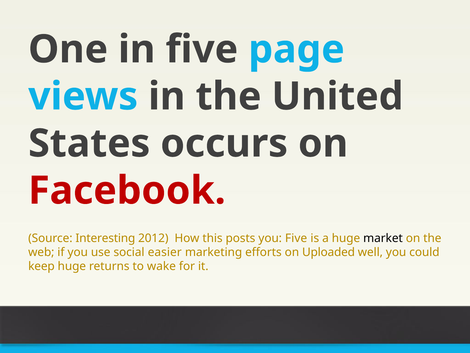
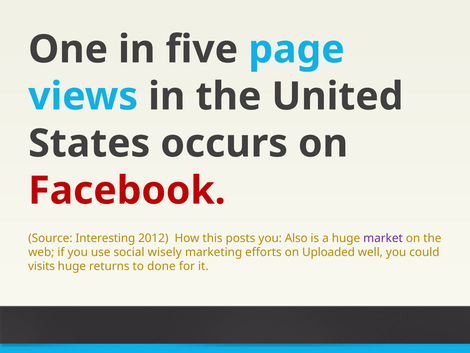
you Five: Five -> Also
market colour: black -> purple
easier: easier -> wisely
keep: keep -> visits
wake: wake -> done
